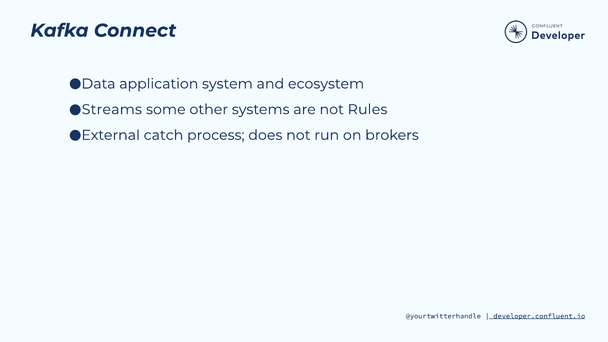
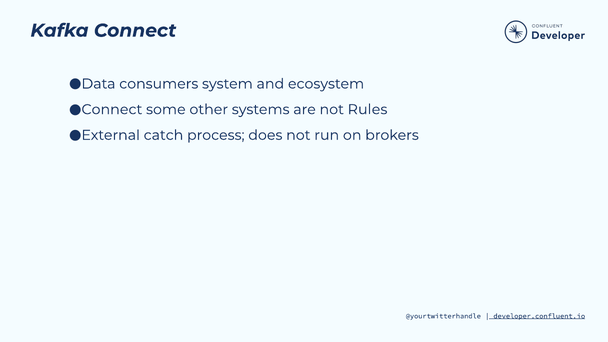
application: application -> consumers
Streams at (112, 109): Streams -> Connect
